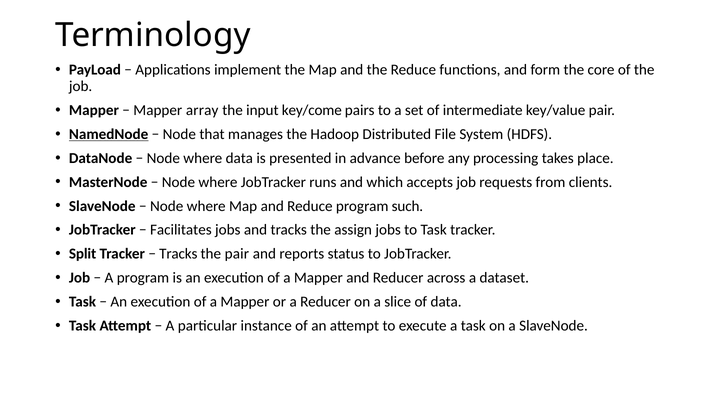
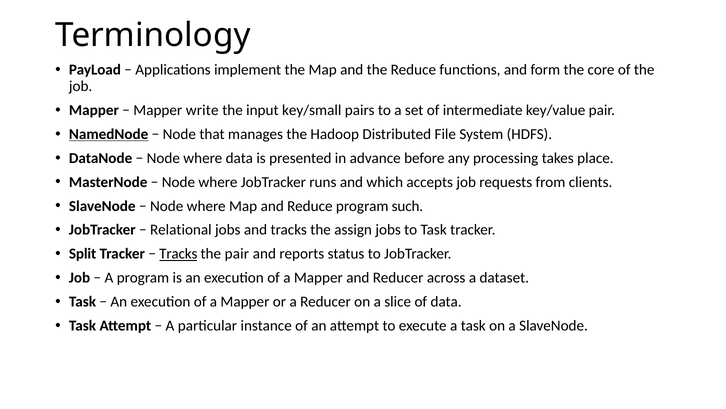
array: array -> write
key/come: key/come -> key/small
Facilitates: Facilitates -> Relational
Tracks at (178, 254) underline: none -> present
